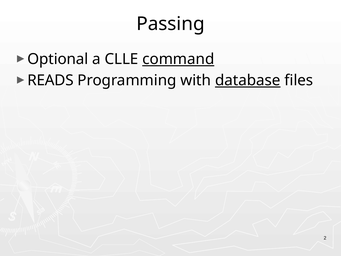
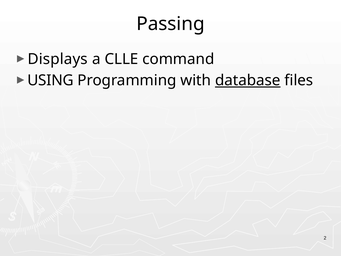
Optional: Optional -> Displays
command underline: present -> none
READS: READS -> USING
